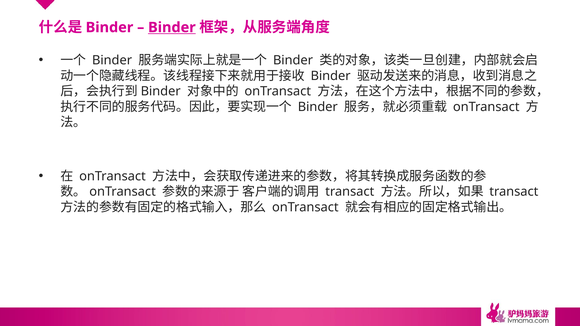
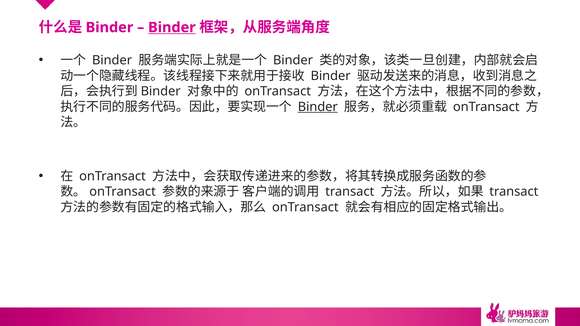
Binder at (318, 107) underline: none -> present
